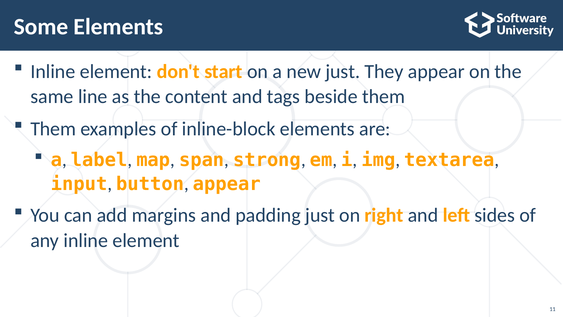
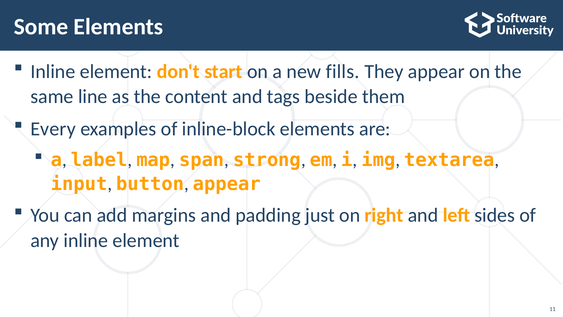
new just: just -> fills
Them at (53, 129): Them -> Every
